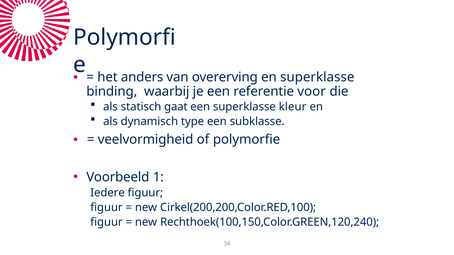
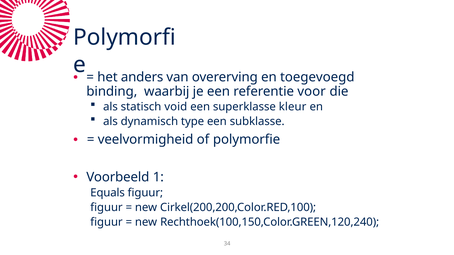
en superklasse: superklasse -> toegevoegd
gaat: gaat -> void
Iedere: Iedere -> Equals
